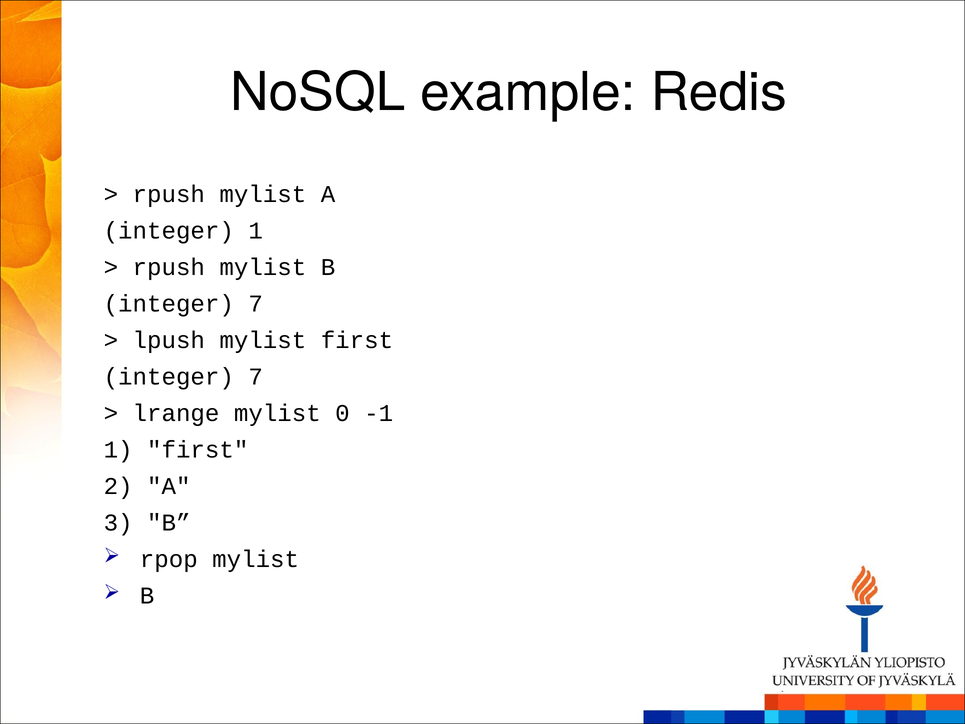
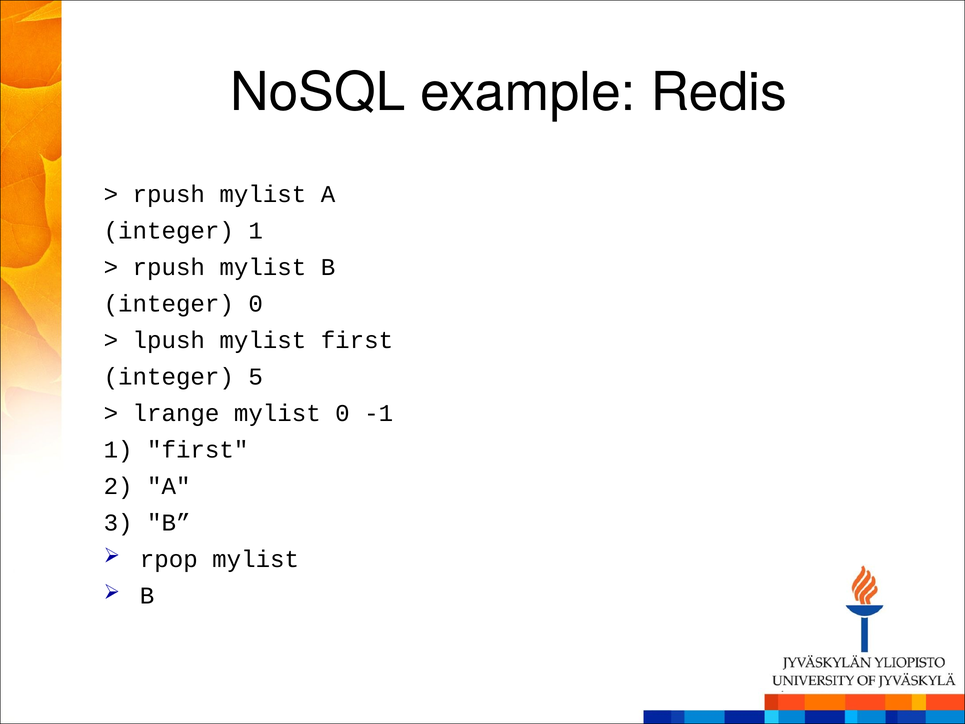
7 at (256, 304): 7 -> 0
7 at (256, 377): 7 -> 5
